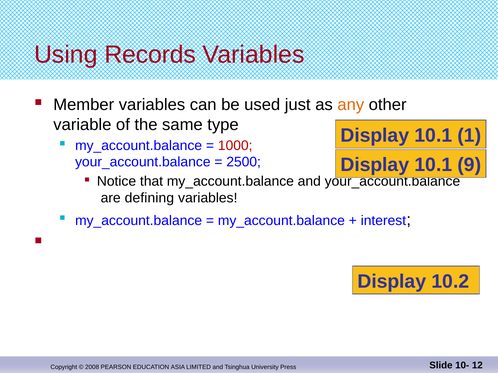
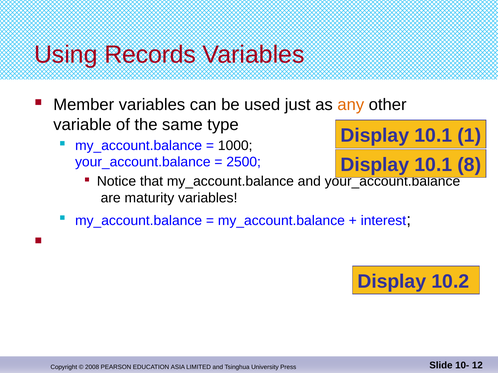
1000 colour: red -> black
9: 9 -> 8
defining: defining -> maturity
